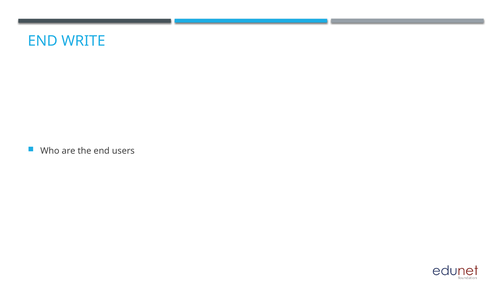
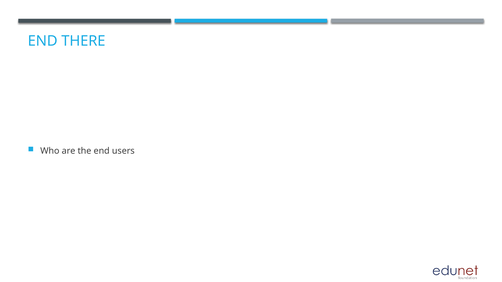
WRITE: WRITE -> THERE
